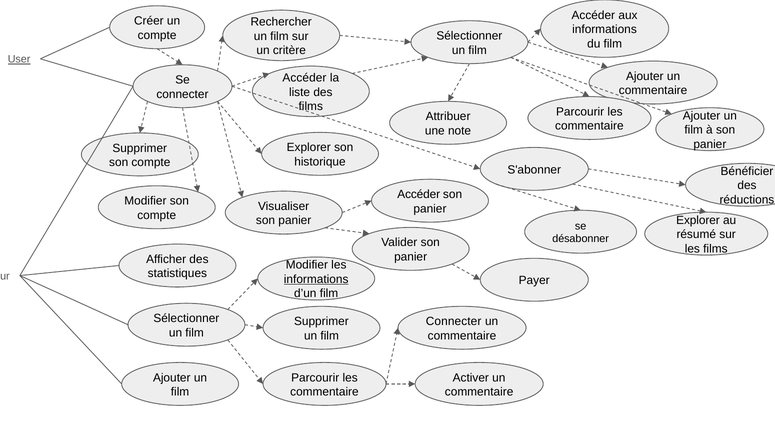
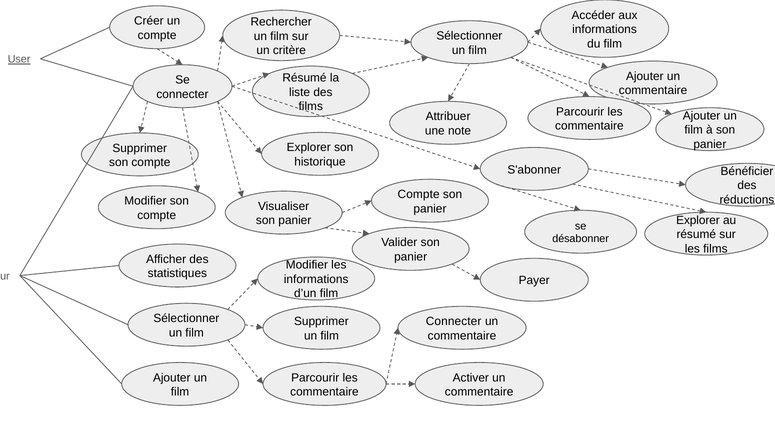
Accéder at (304, 78): Accéder -> Résumé
Accéder at (419, 194): Accéder -> Compte
informations at (316, 279) underline: present -> none
